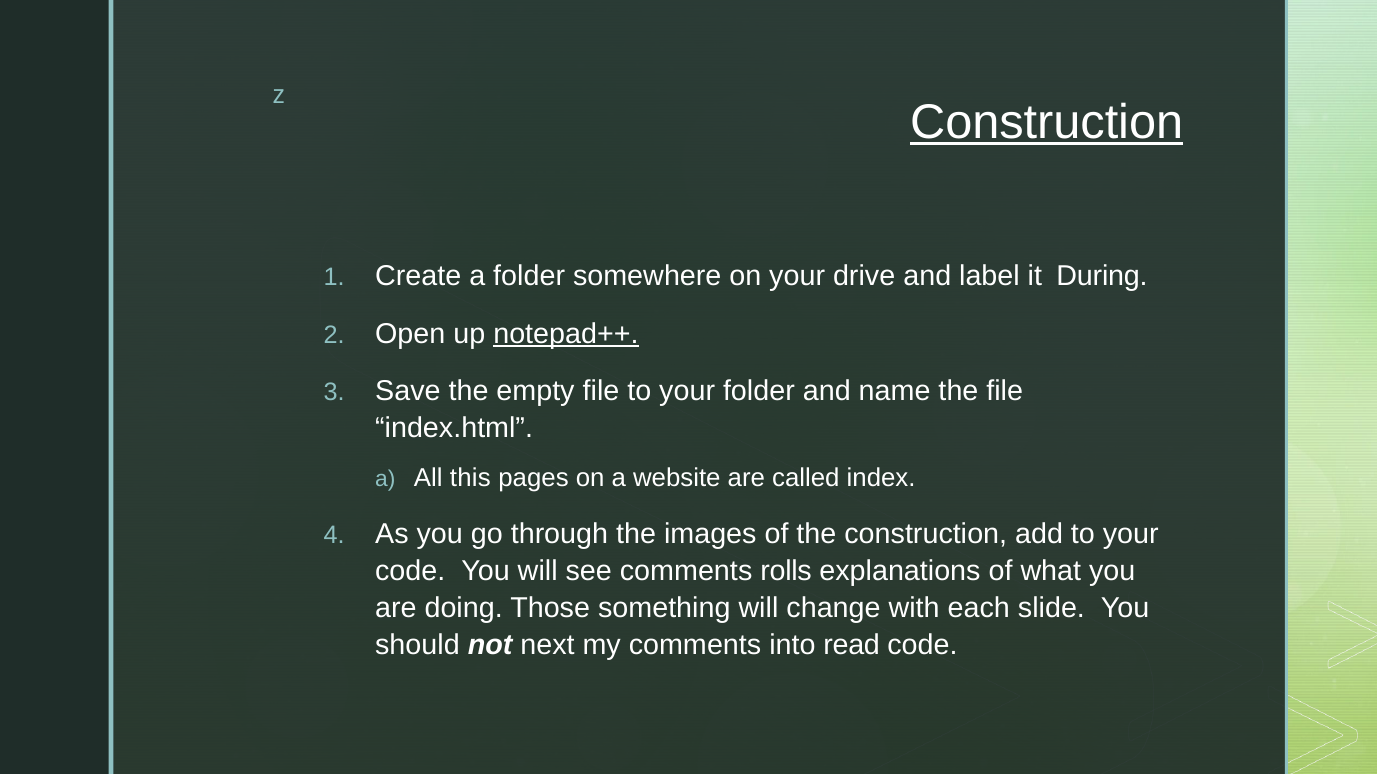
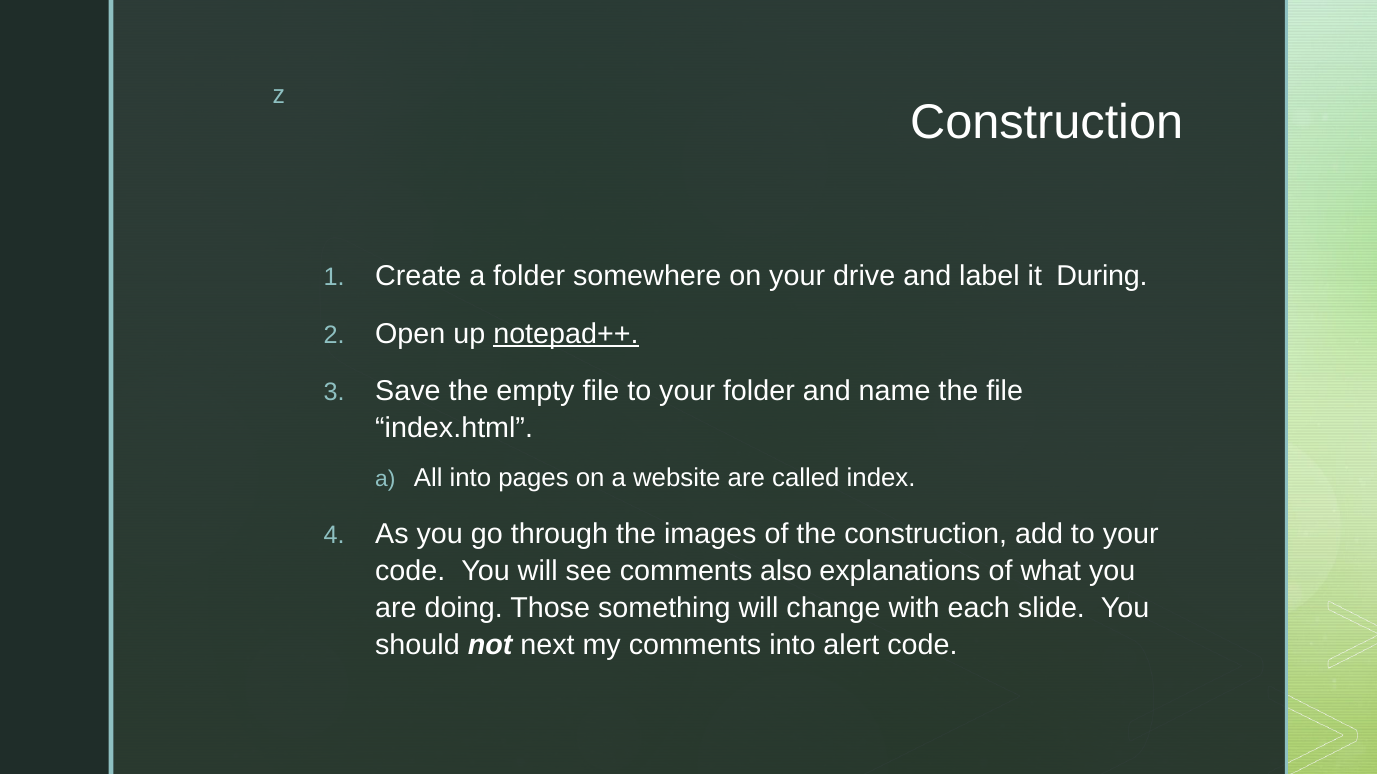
Construction at (1047, 122) underline: present -> none
All this: this -> into
rolls: rolls -> also
read: read -> alert
